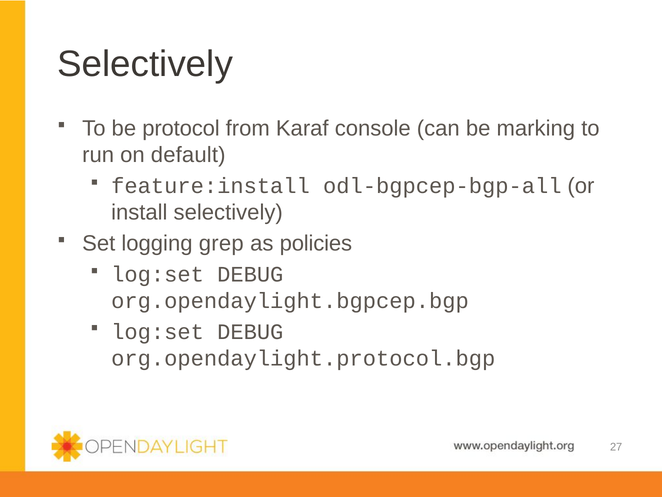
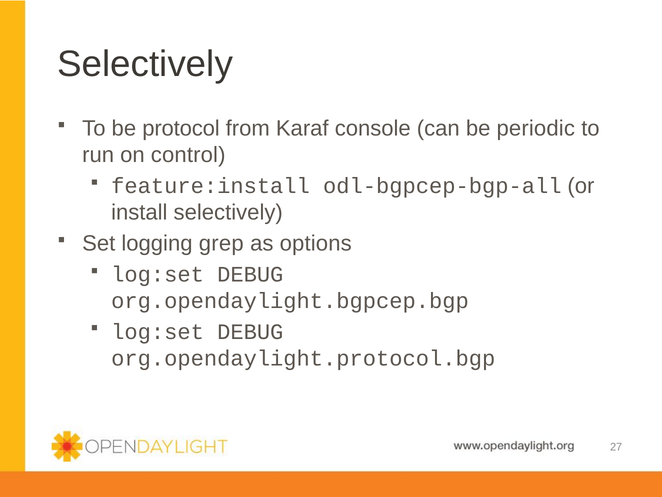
marking: marking -> periodic
default: default -> control
policies: policies -> options
